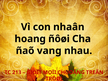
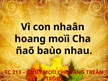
hoang ñôøi: ñôøi -> moïi
vang: vang -> baùo
